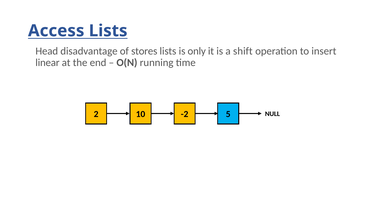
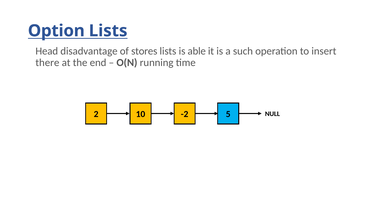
Access: Access -> Option
only: only -> able
shift: shift -> such
linear: linear -> there
